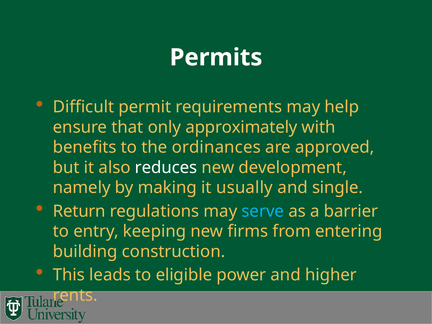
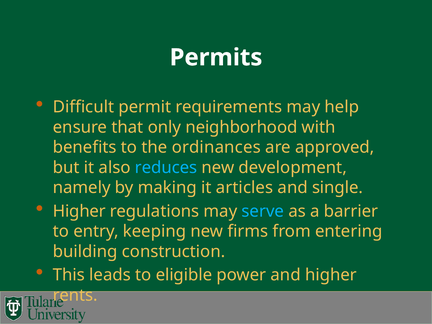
approximately: approximately -> neighborhood
reduces colour: white -> light blue
usually: usually -> articles
Return at (79, 211): Return -> Higher
